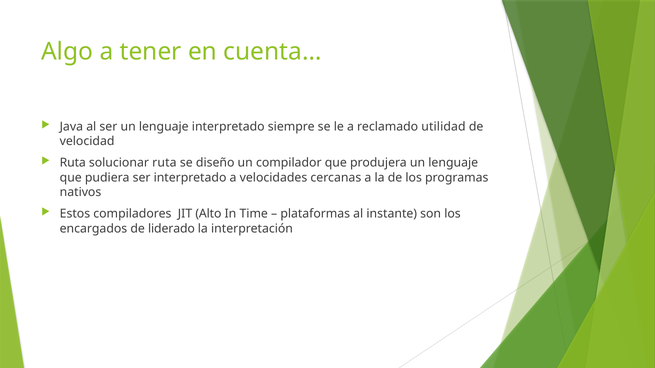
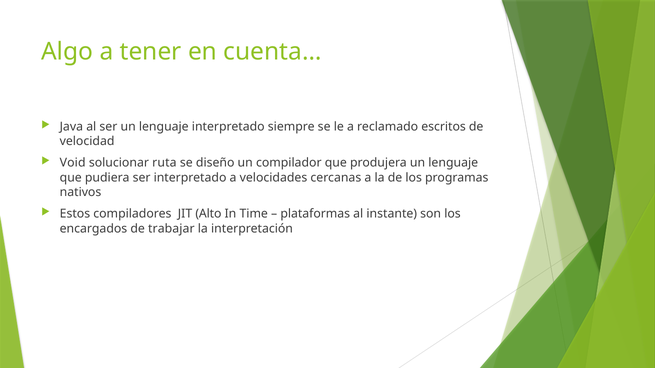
utilidad: utilidad -> escritos
Ruta at (73, 163): Ruta -> Void
liderado: liderado -> trabajar
